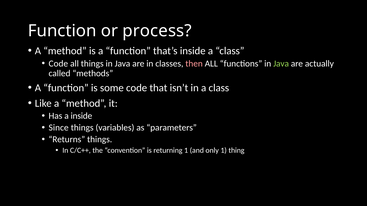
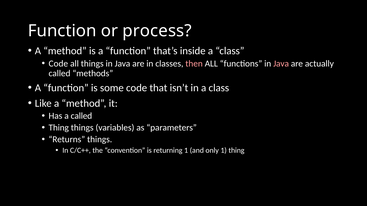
Java at (281, 64) colour: light green -> pink
a inside: inside -> called
Since at (59, 128): Since -> Thing
